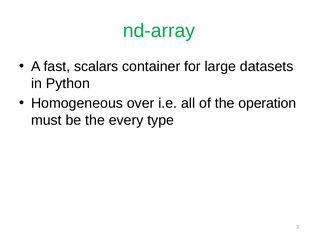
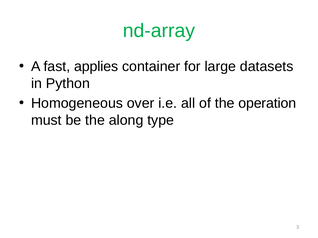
scalars: scalars -> applies
every: every -> along
